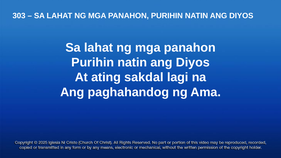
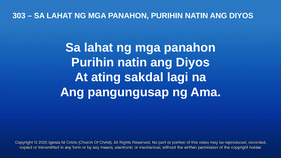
paghahandog: paghahandog -> pangungusap
